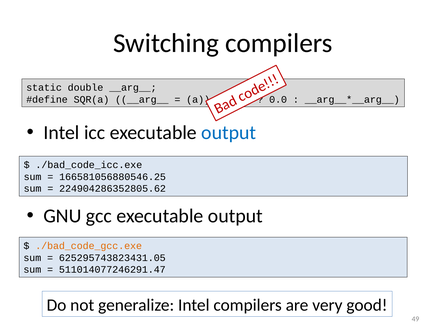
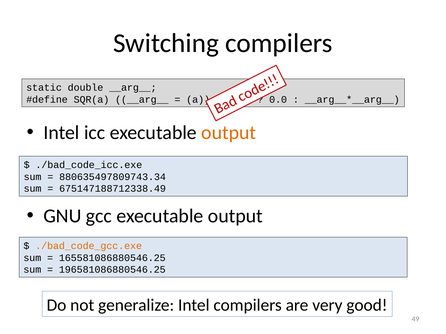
output at (229, 133) colour: blue -> orange
166581056880546.25: 166581056880546.25 -> 880635497809743.34
224904286352805.62: 224904286352805.62 -> 675147188712338.49
625295743823431.05: 625295743823431.05 -> 165581086880546.25
511014077246291.47: 511014077246291.47 -> 196581086880546.25
